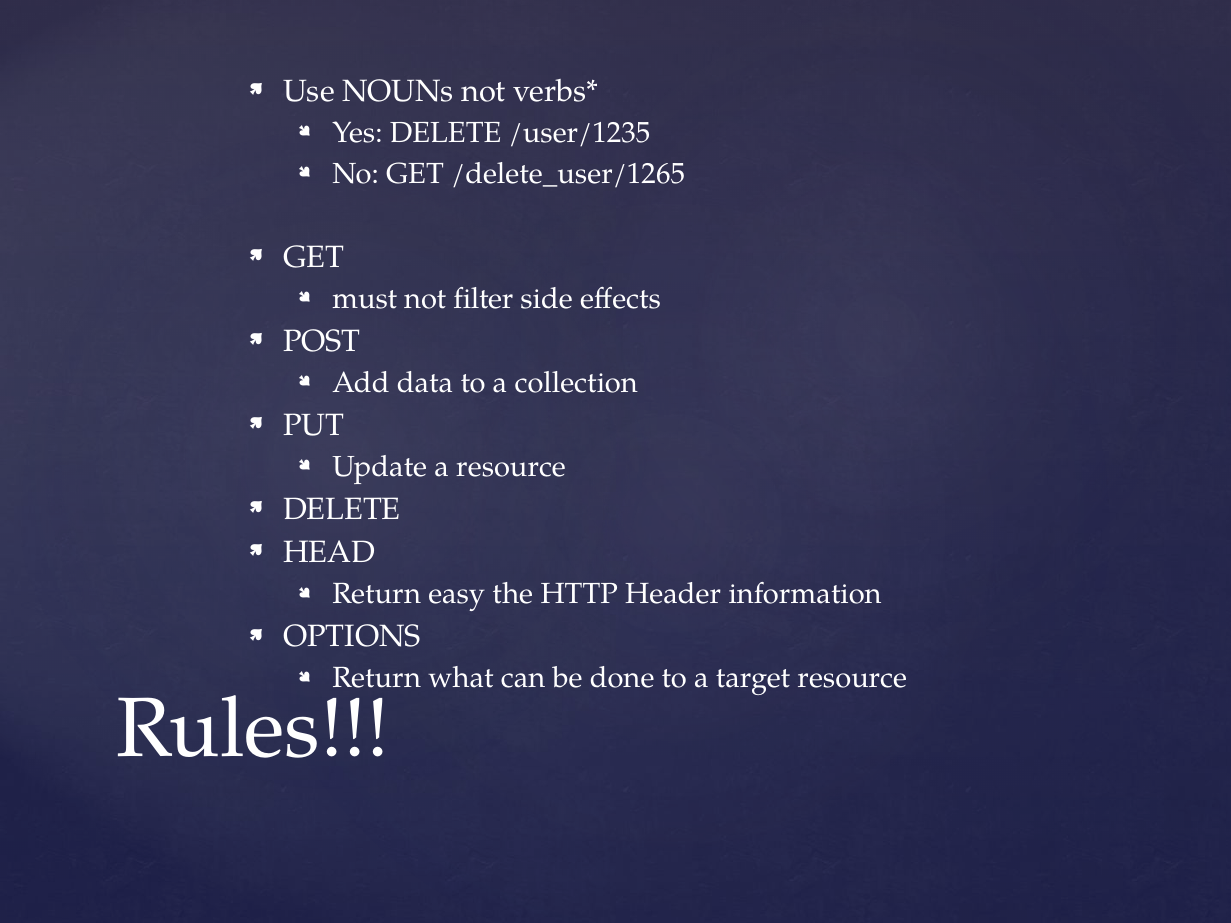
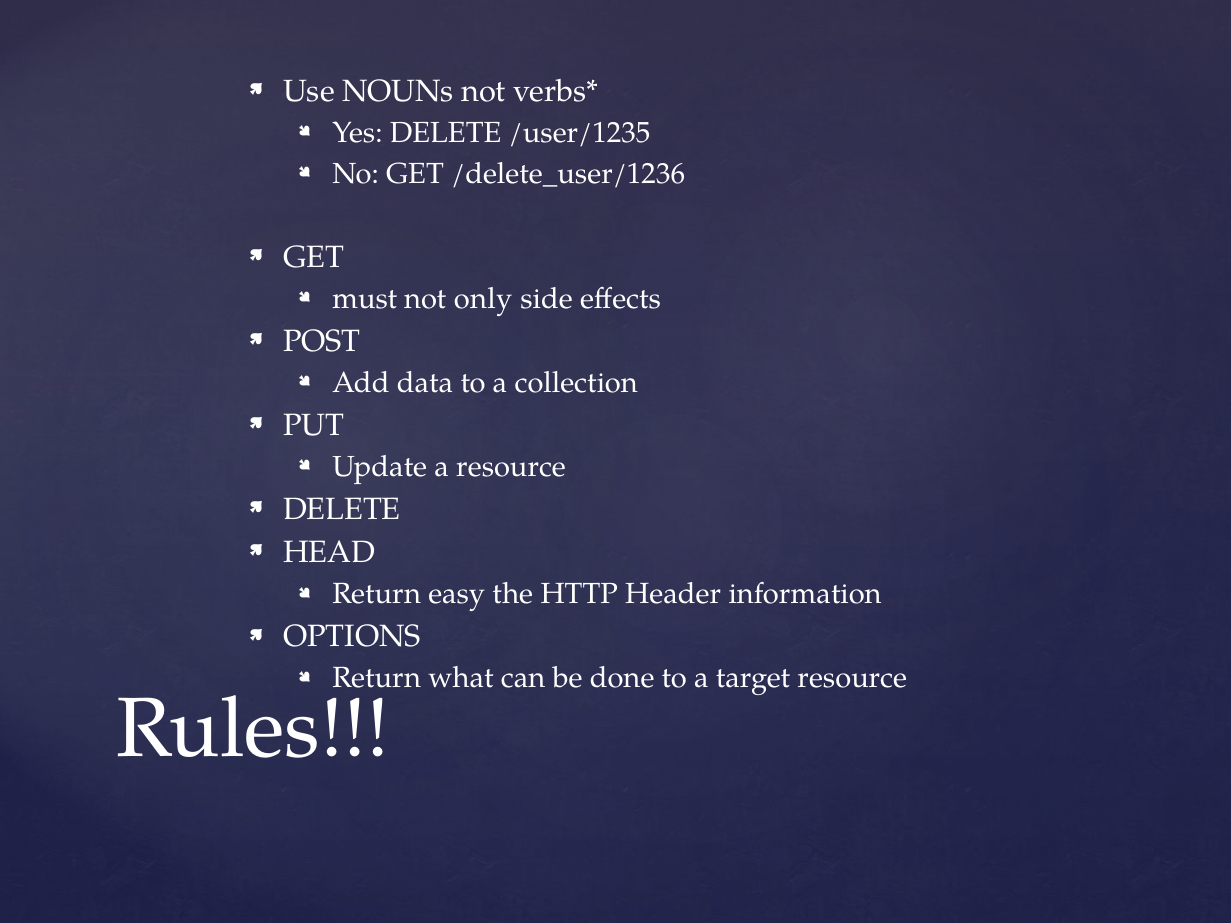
/delete_user/1265: /delete_user/1265 -> /delete_user/1236
filter: filter -> only
